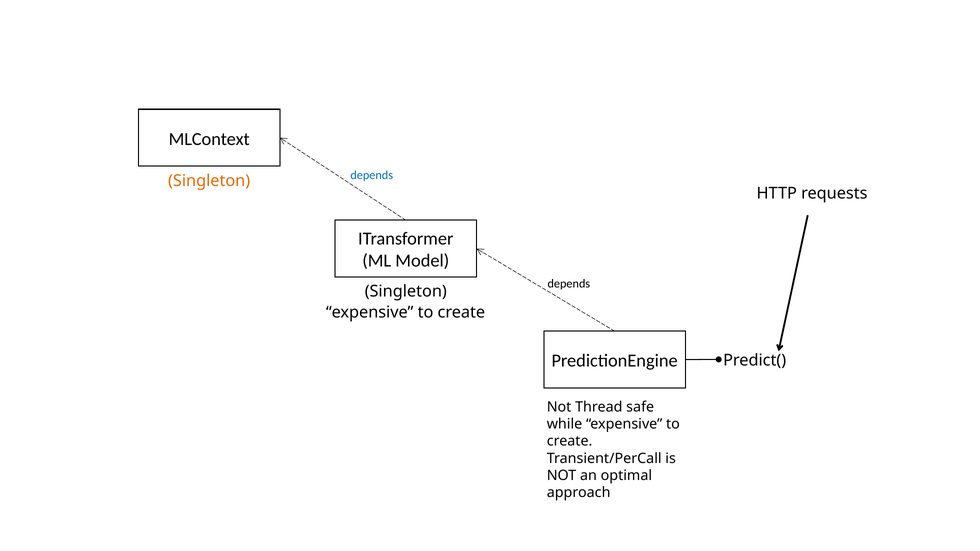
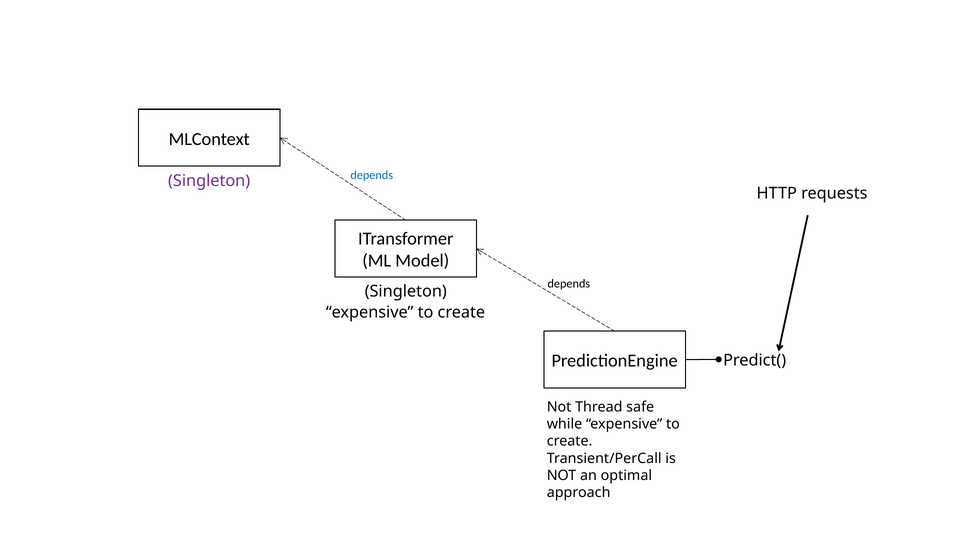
Singleton at (209, 181) colour: orange -> purple
